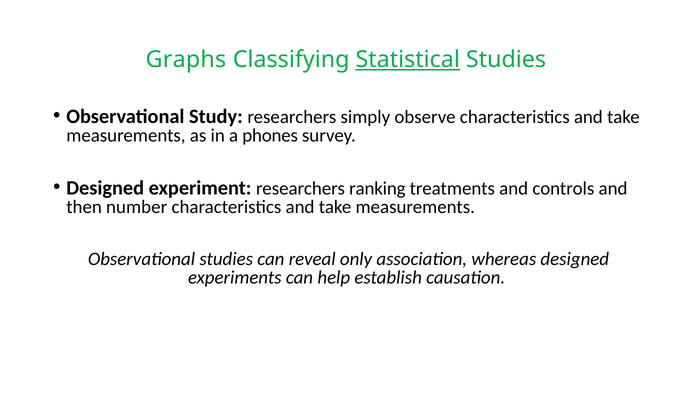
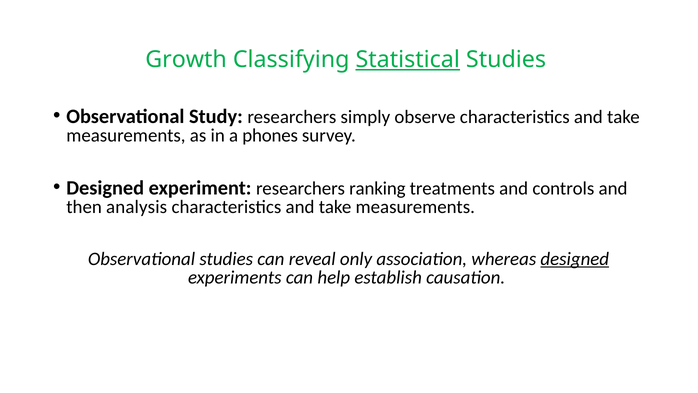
Graphs: Graphs -> Growth
number: number -> analysis
designed at (575, 259) underline: none -> present
